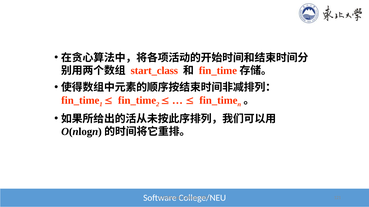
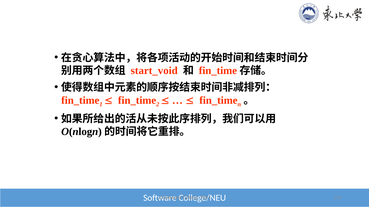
start_class: start_class -> start_void
